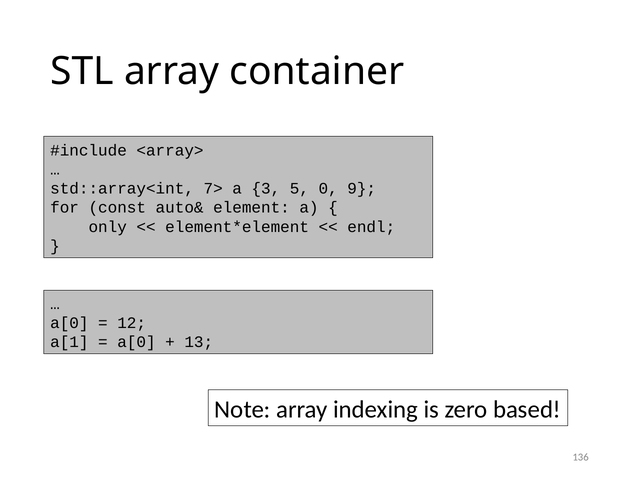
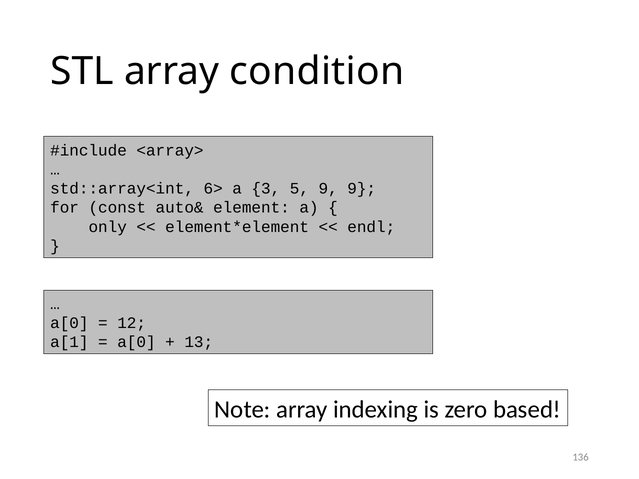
container: container -> condition
7>: 7> -> 6>
5 0: 0 -> 9
